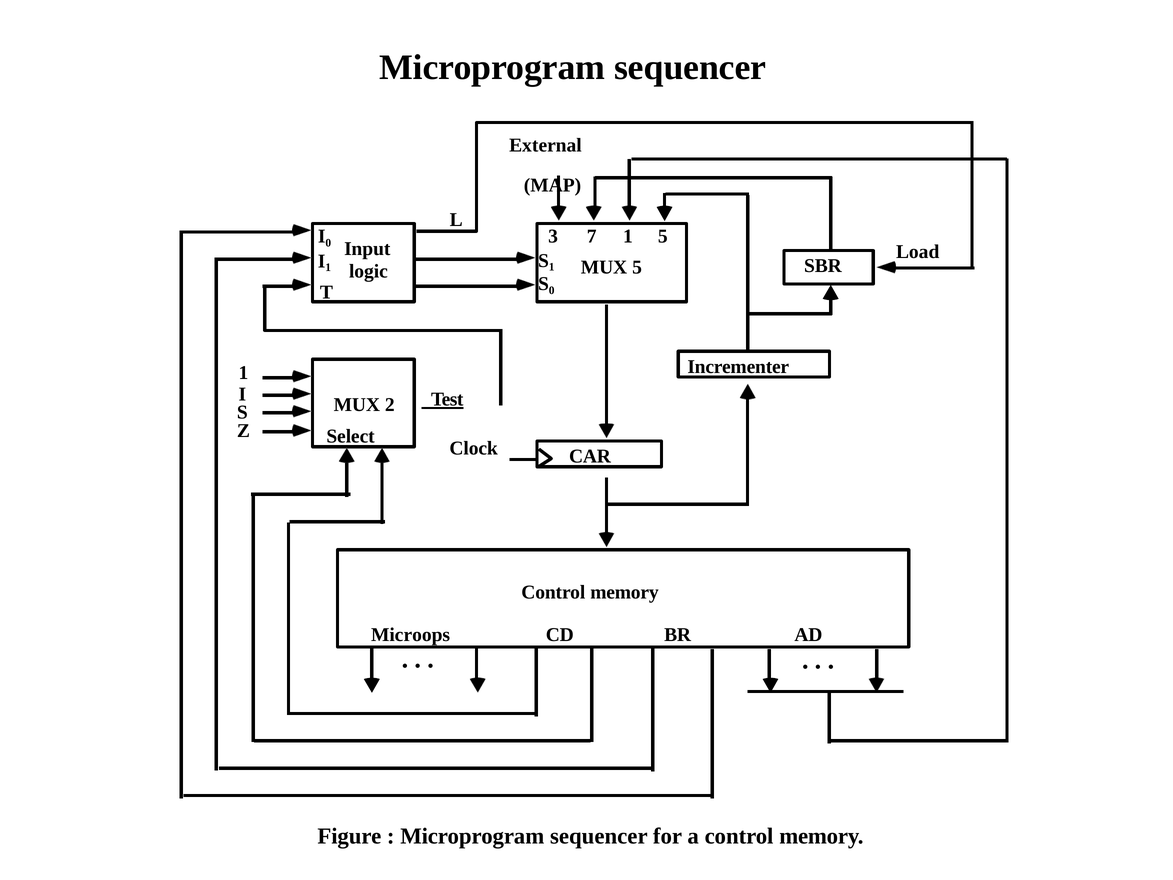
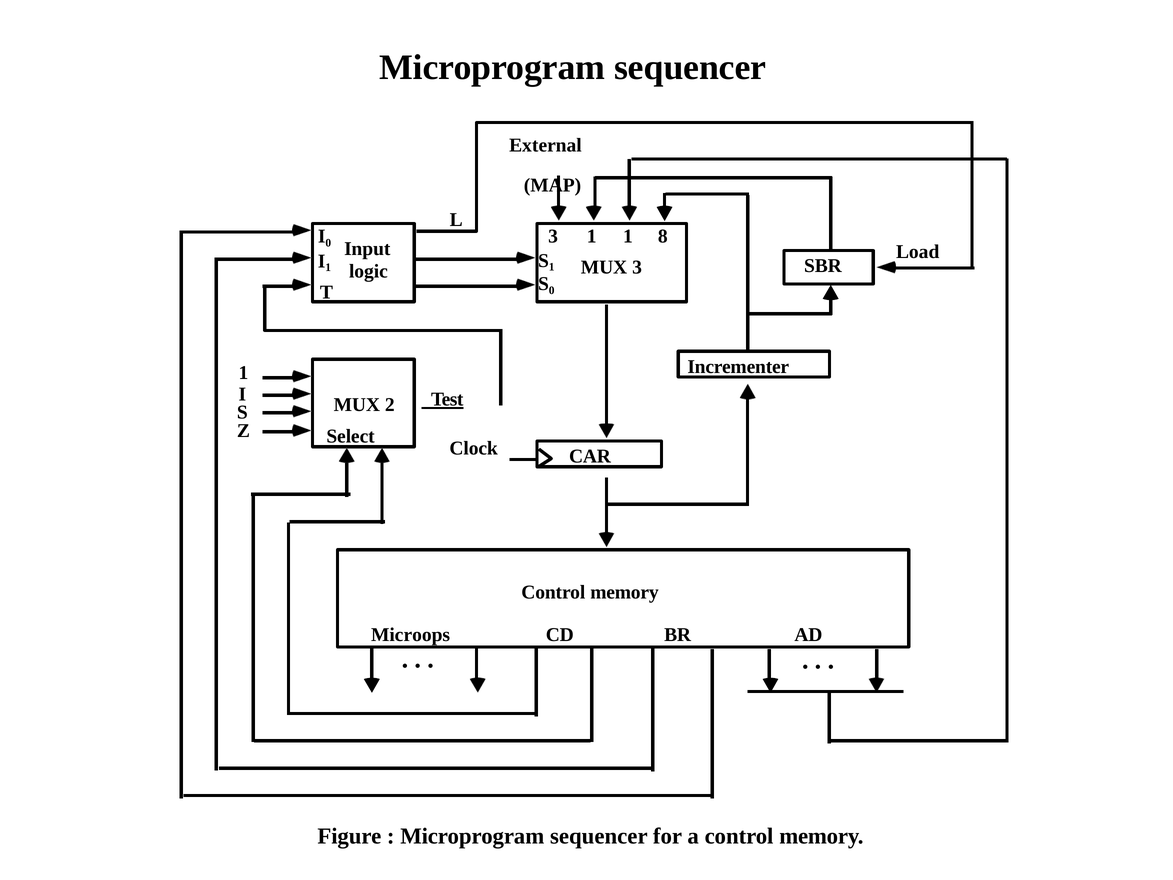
3 7: 7 -> 1
1 5: 5 -> 8
MUX 5: 5 -> 3
